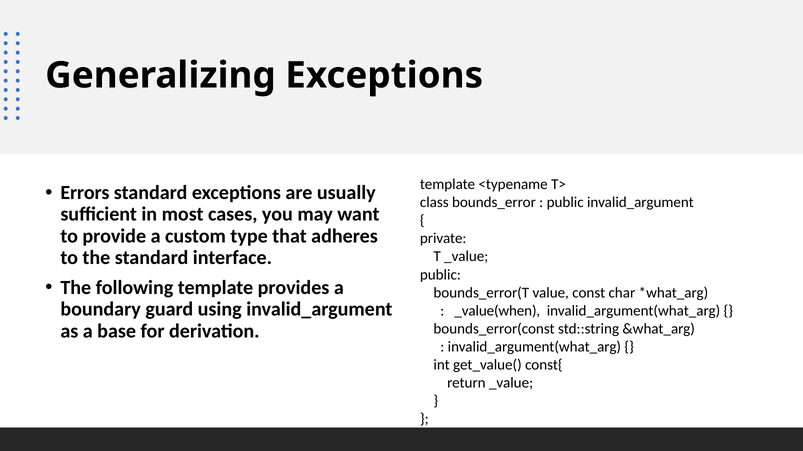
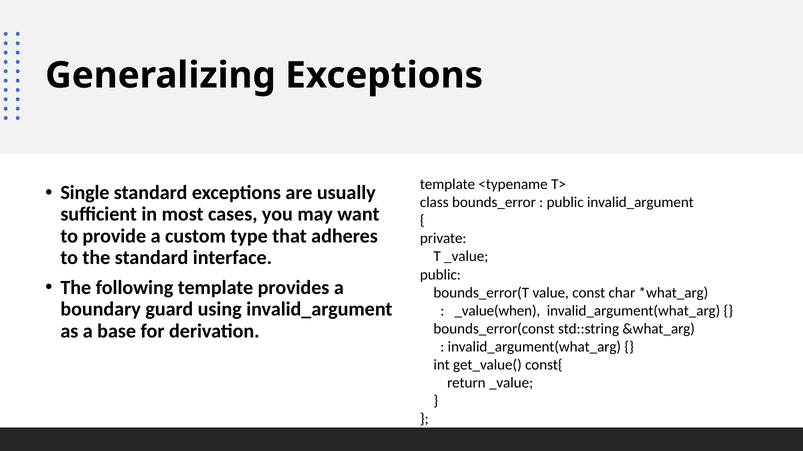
Errors: Errors -> Single
